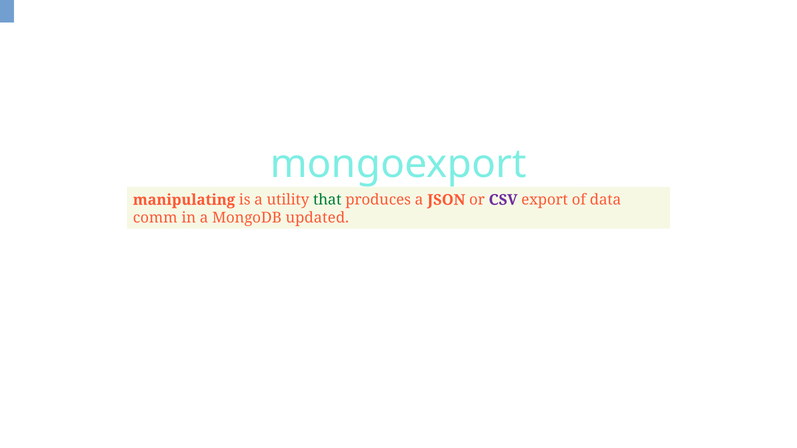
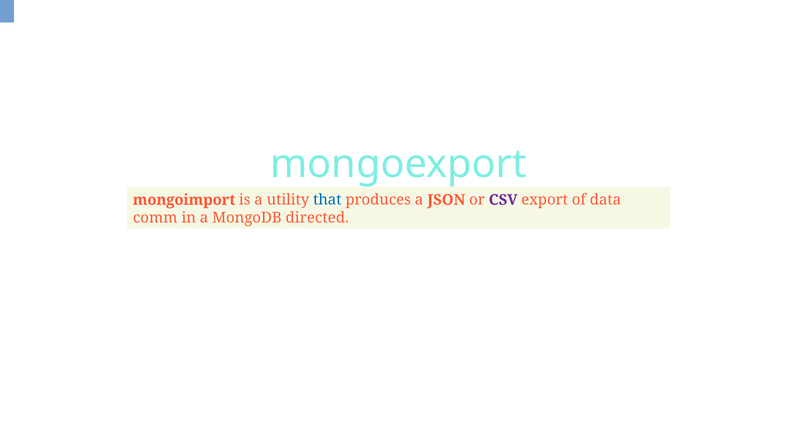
manipulating: manipulating -> mongoimport
that colour: green -> blue
updated: updated -> directed
